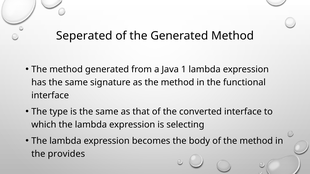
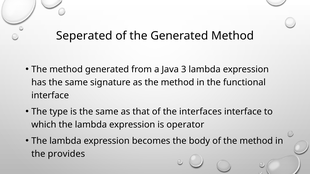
1: 1 -> 3
converted: converted -> interfaces
selecting: selecting -> operator
